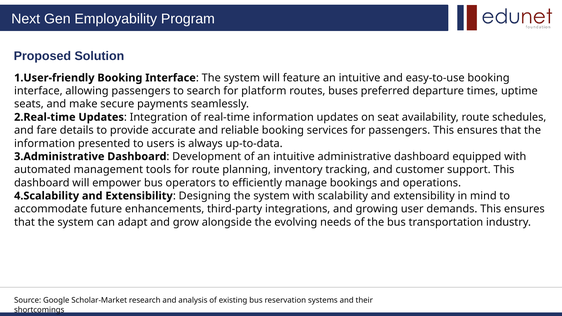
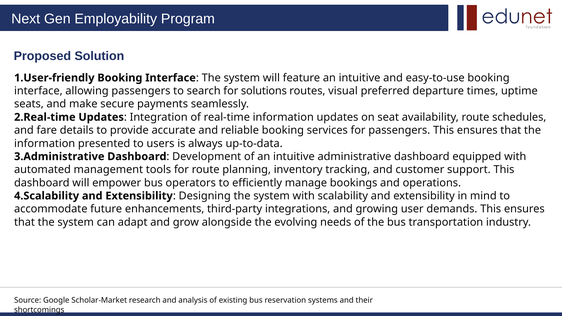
platform: platform -> solutions
buses: buses -> visual
